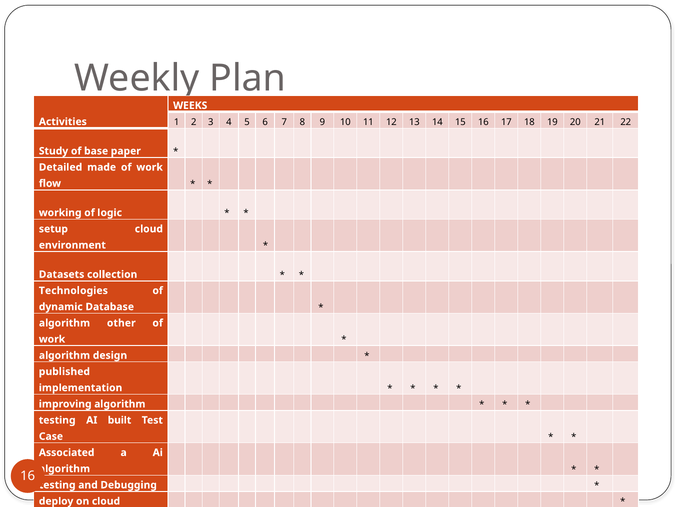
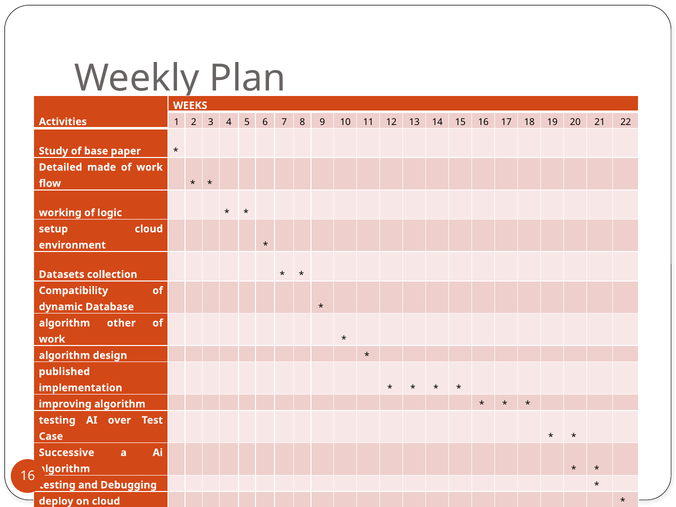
Technologies: Technologies -> Compatibility
built: built -> over
Associated: Associated -> Successive
